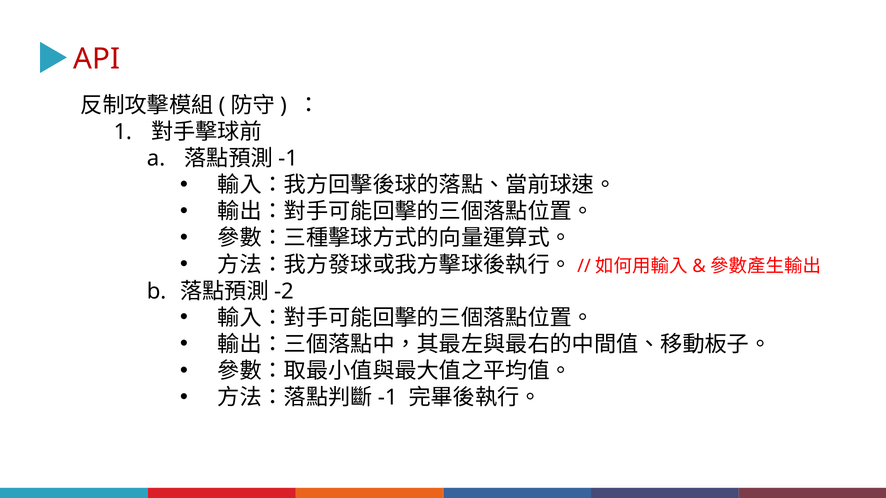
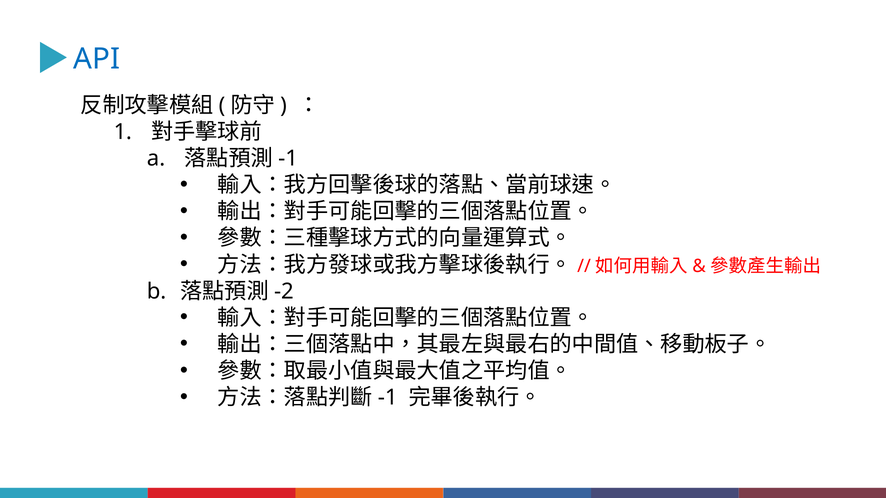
API colour: red -> blue
